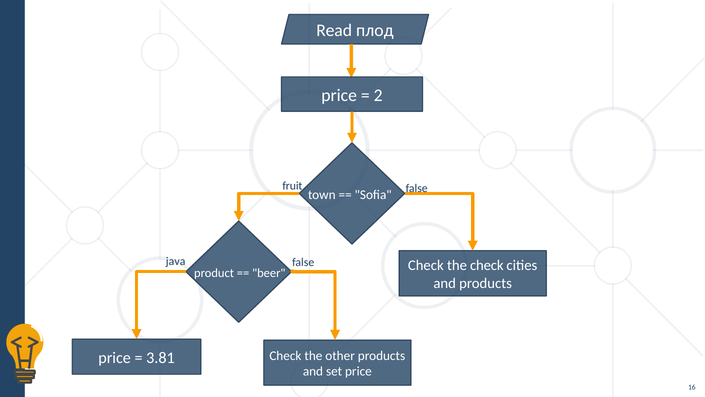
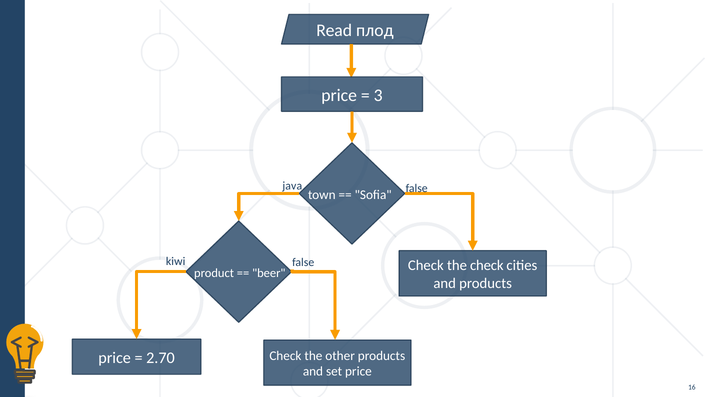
2: 2 -> 3
fruit: fruit -> java
java: java -> kiwi
3.81: 3.81 -> 2.70
